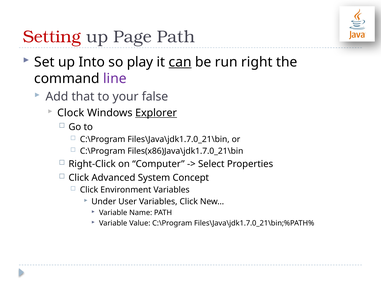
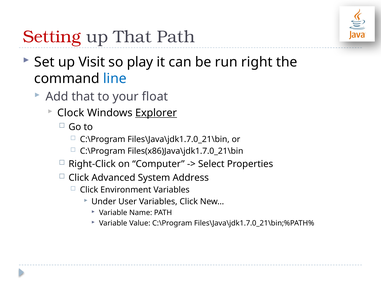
up Page: Page -> That
Into: Into -> Visit
can underline: present -> none
line colour: purple -> blue
false: false -> float
Concept: Concept -> Address
